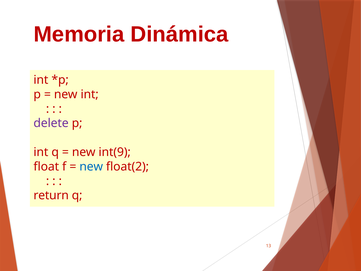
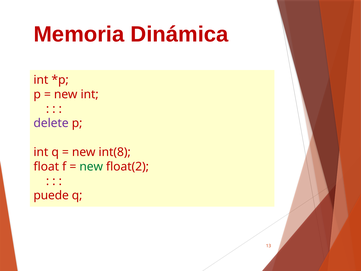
int(9: int(9 -> int(8
new at (91, 166) colour: blue -> green
return: return -> puede
